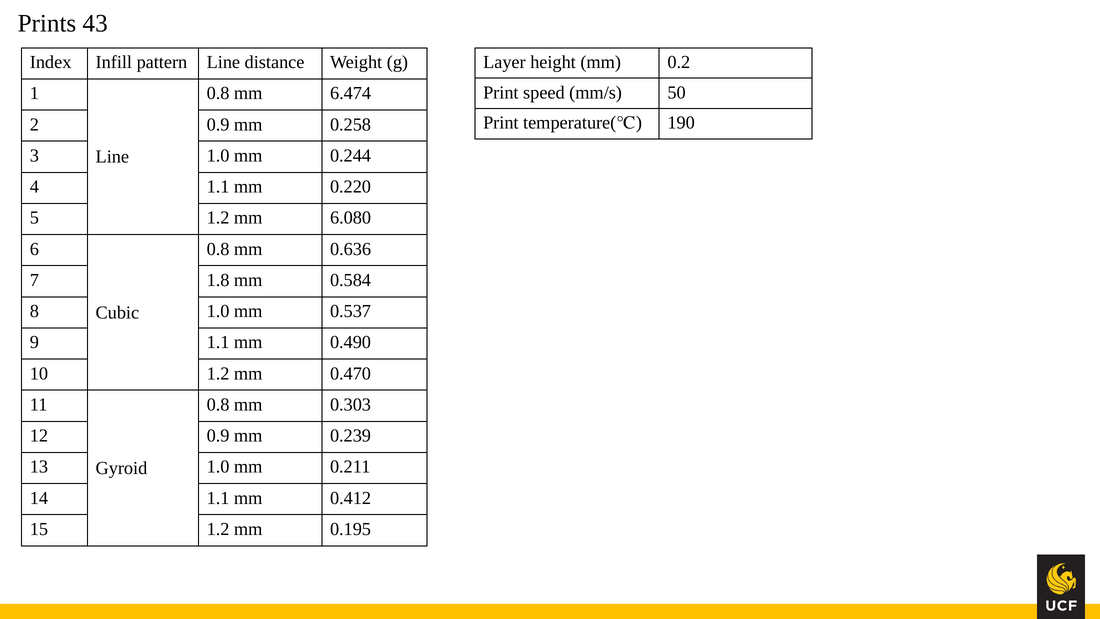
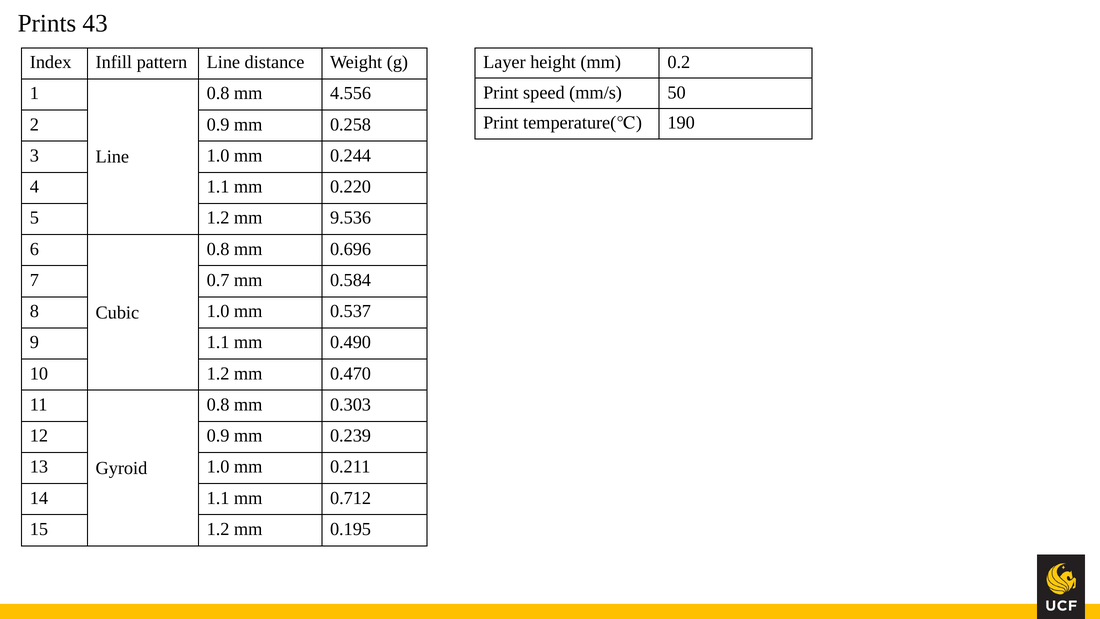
6.474: 6.474 -> 4.556
6.080: 6.080 -> 9.536
0.636: 0.636 -> 0.696
1.8: 1.8 -> 0.7
0.412: 0.412 -> 0.712
